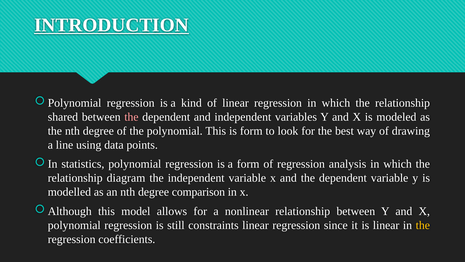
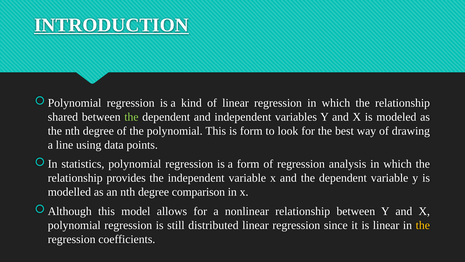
the at (131, 117) colour: pink -> light green
diagram: diagram -> provides
constraints: constraints -> distributed
